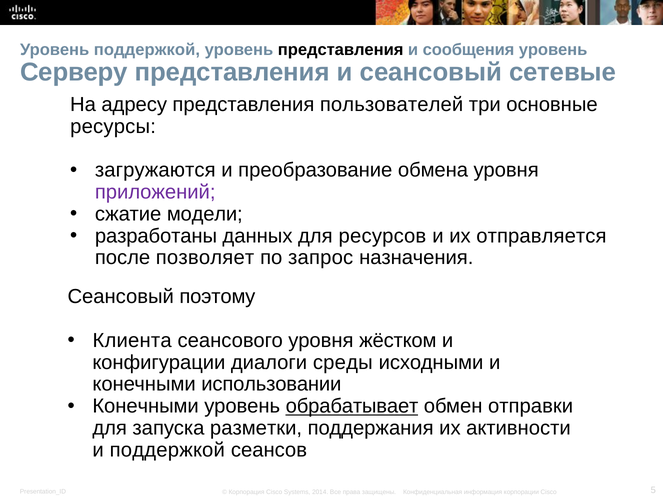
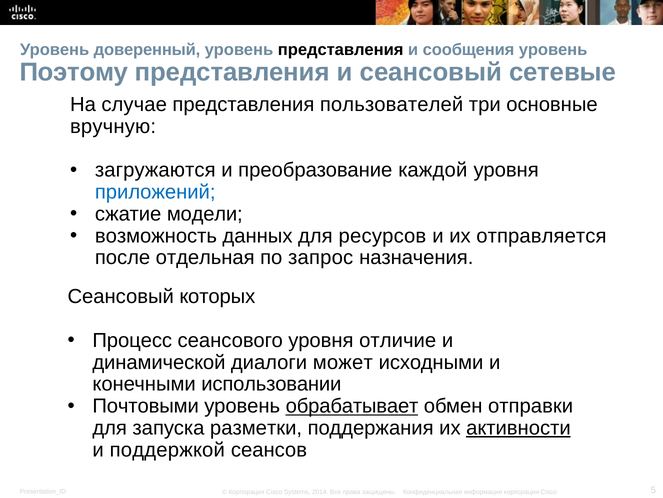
Уровень поддержкой: поддержкой -> доверенный
Серверу: Серверу -> Поэтому
адресу: адресу -> случае
ресурсы: ресурсы -> вручную
обмена: обмена -> каждой
приложений colour: purple -> blue
разработаны: разработаны -> возможность
позволяет: позволяет -> отдельная
поэтому: поэтому -> которых
Клиента: Клиента -> Процесс
жёстком: жёстком -> отличие
конфигурации: конфигурации -> динамической
среды: среды -> может
Конечными at (146, 406): Конечными -> Почтовыми
активности underline: none -> present
